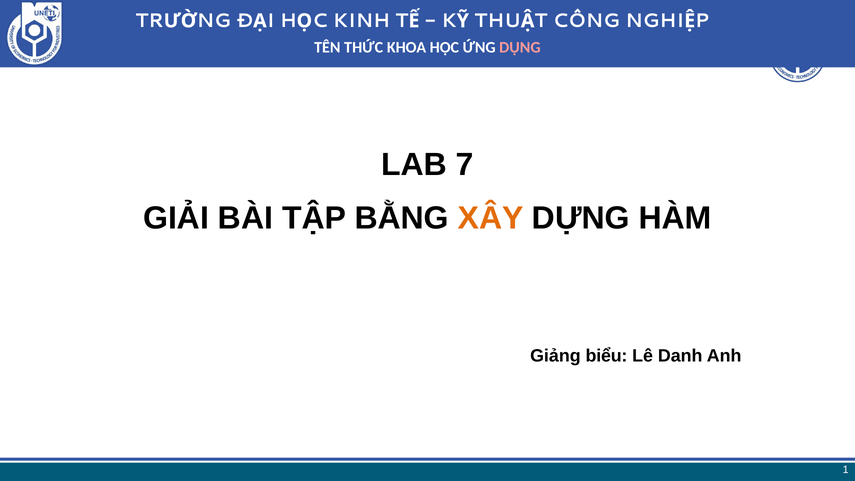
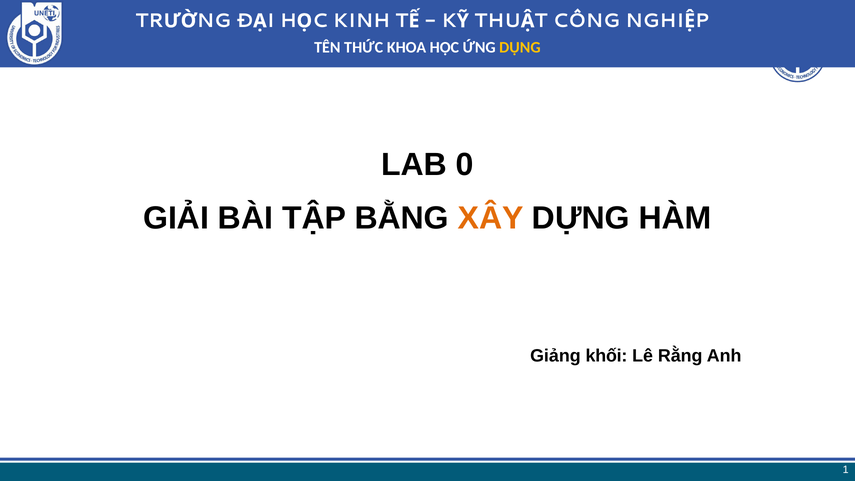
DỤNG colour: pink -> yellow
7: 7 -> 0
biểu: biểu -> khối
Danh: Danh -> Rằng
